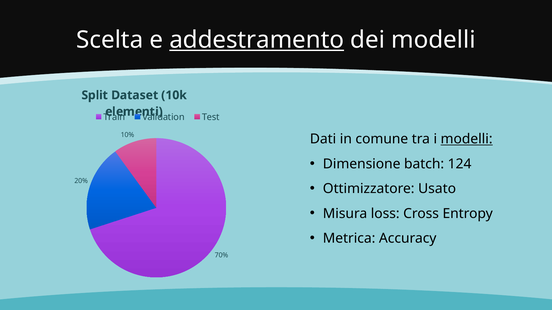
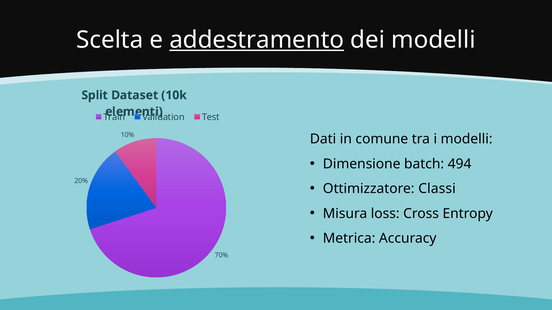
modelli at (467, 139) underline: present -> none
124: 124 -> 494
Usato: Usato -> Classi
